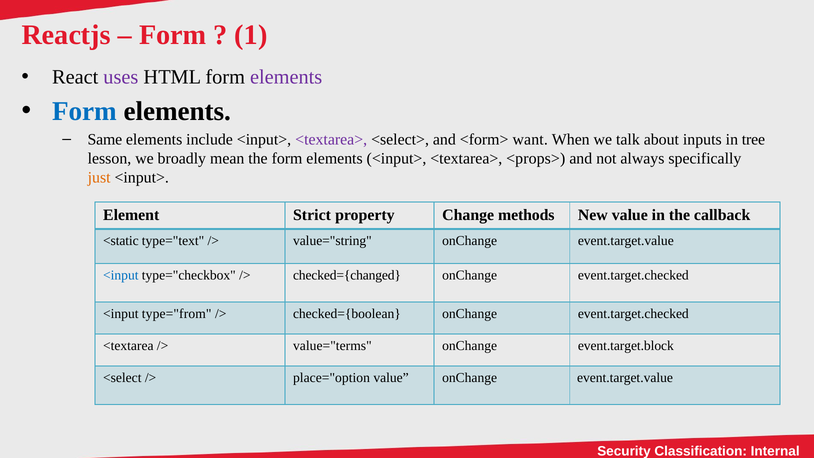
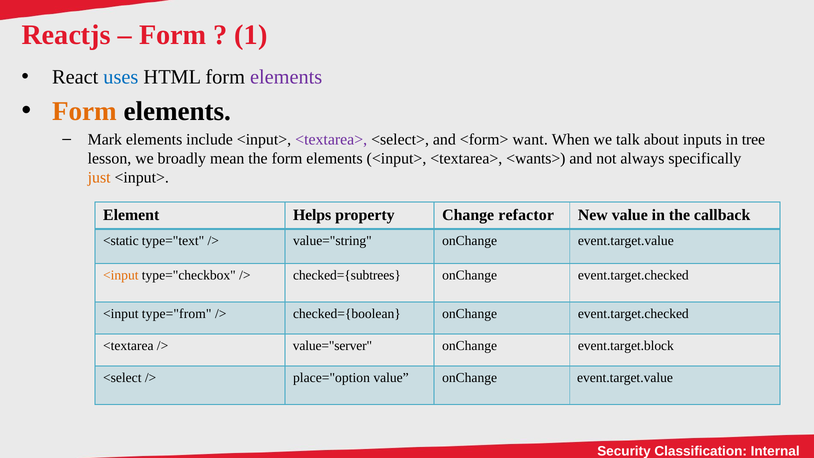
uses colour: purple -> blue
Form at (84, 111) colour: blue -> orange
Same: Same -> Mark
<props>: <props> -> <wants>
Strict: Strict -> Helps
methods: methods -> refactor
<input at (121, 275) colour: blue -> orange
checked={changed: checked={changed -> checked={subtrees
value="terms: value="terms -> value="server
